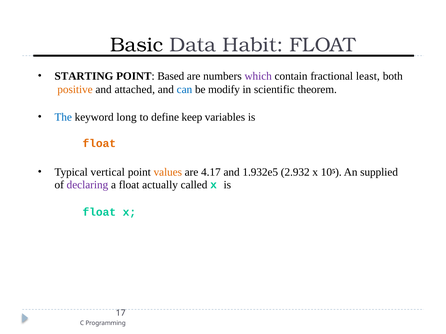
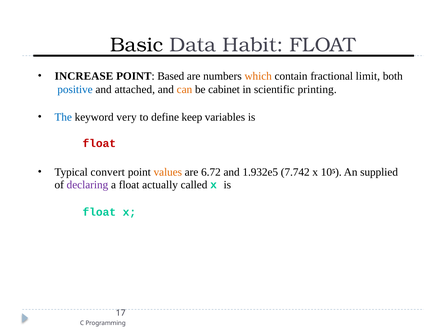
STARTING: STARTING -> INCREASE
which colour: purple -> orange
least: least -> limit
positive colour: orange -> blue
can colour: blue -> orange
modify: modify -> cabinet
theorem: theorem -> printing
long: long -> very
float at (99, 144) colour: orange -> red
vertical: vertical -> convert
4.17: 4.17 -> 6.72
2.932: 2.932 -> 7.742
